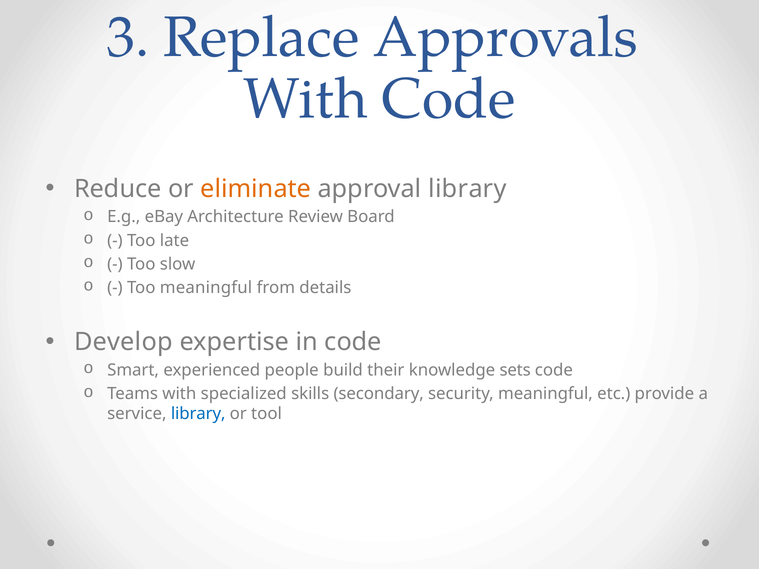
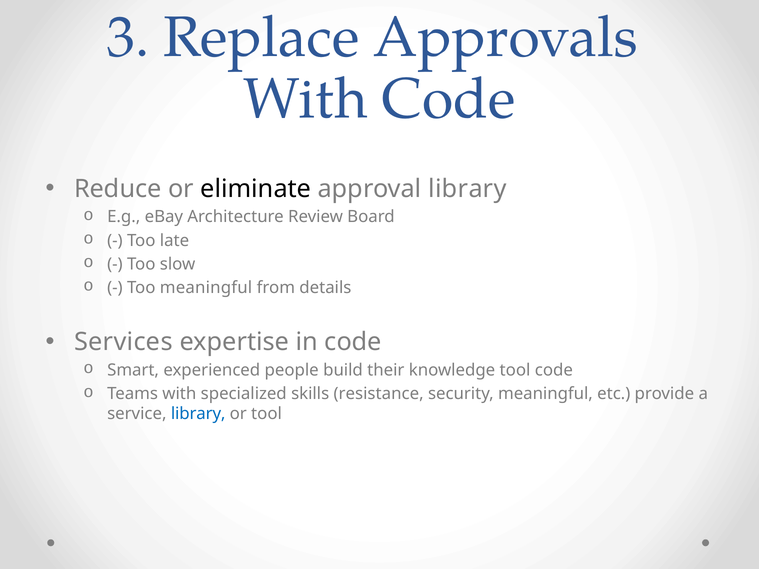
eliminate colour: orange -> black
Develop: Develop -> Services
knowledge sets: sets -> tool
secondary: secondary -> resistance
